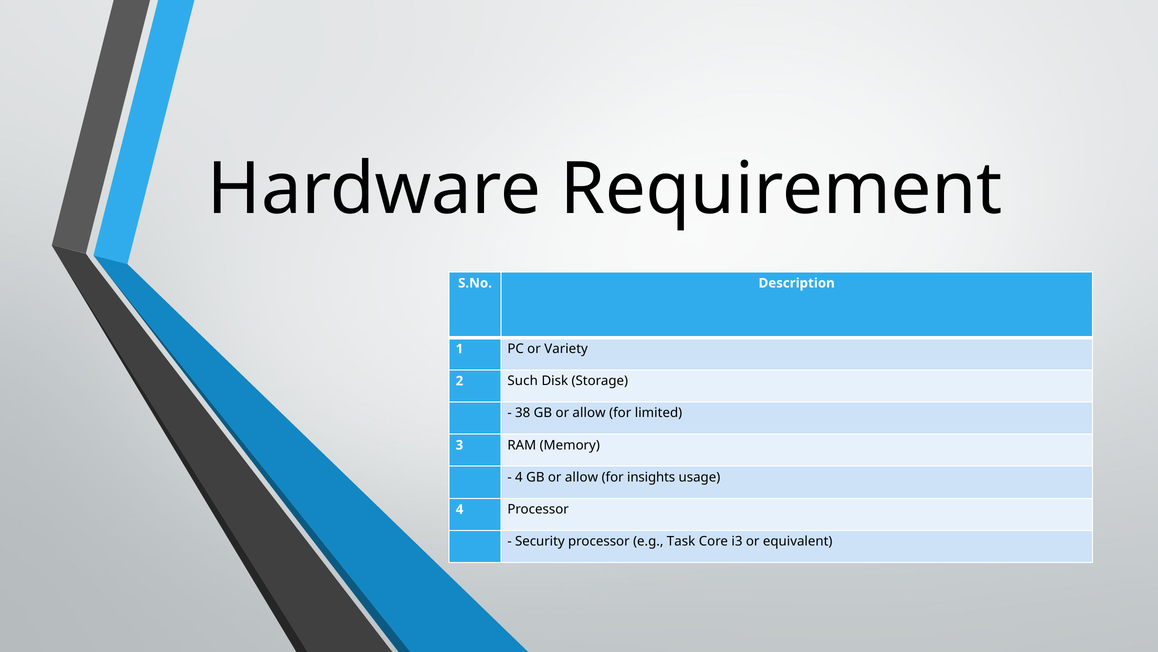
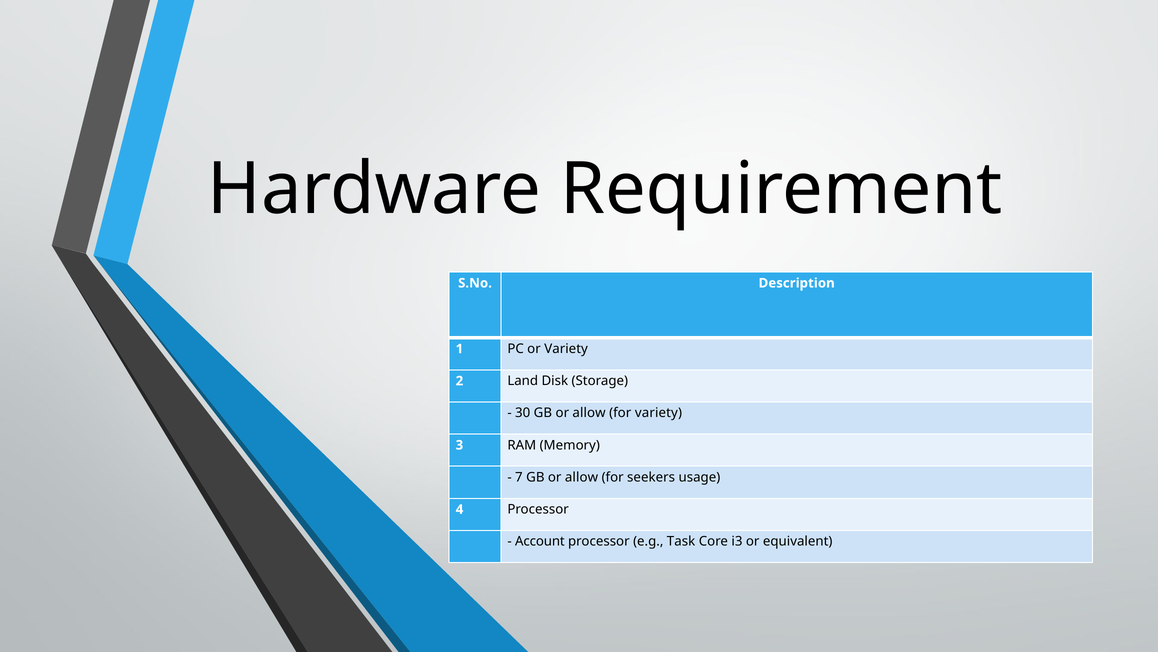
Such: Such -> Land
38: 38 -> 30
for limited: limited -> variety
4 at (519, 477): 4 -> 7
insights: insights -> seekers
Security: Security -> Account
